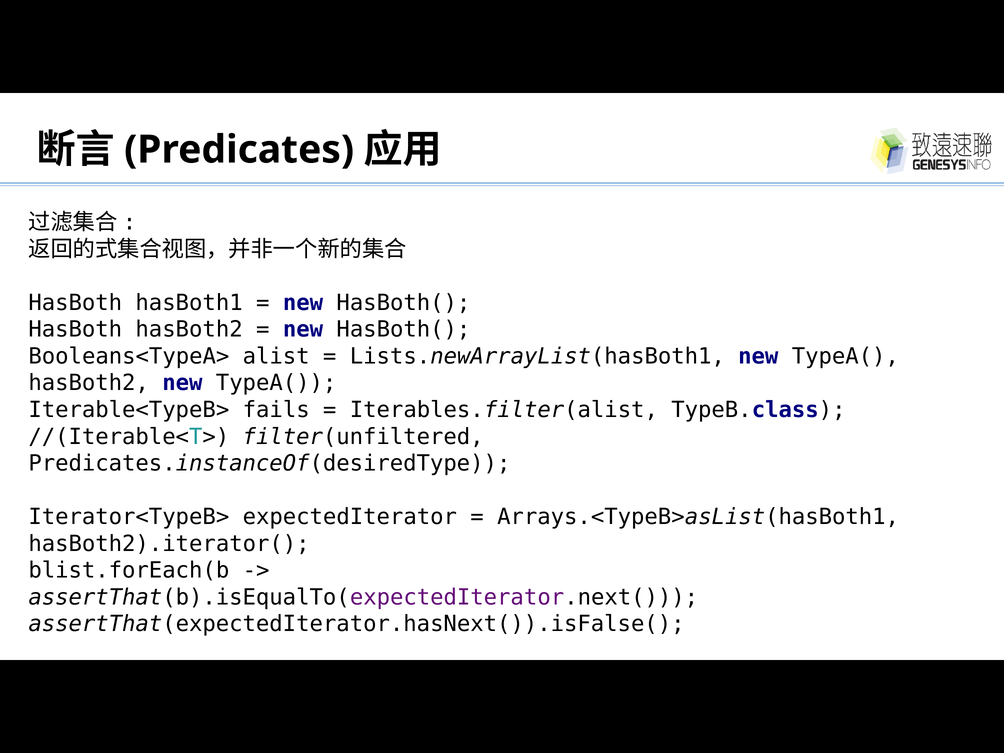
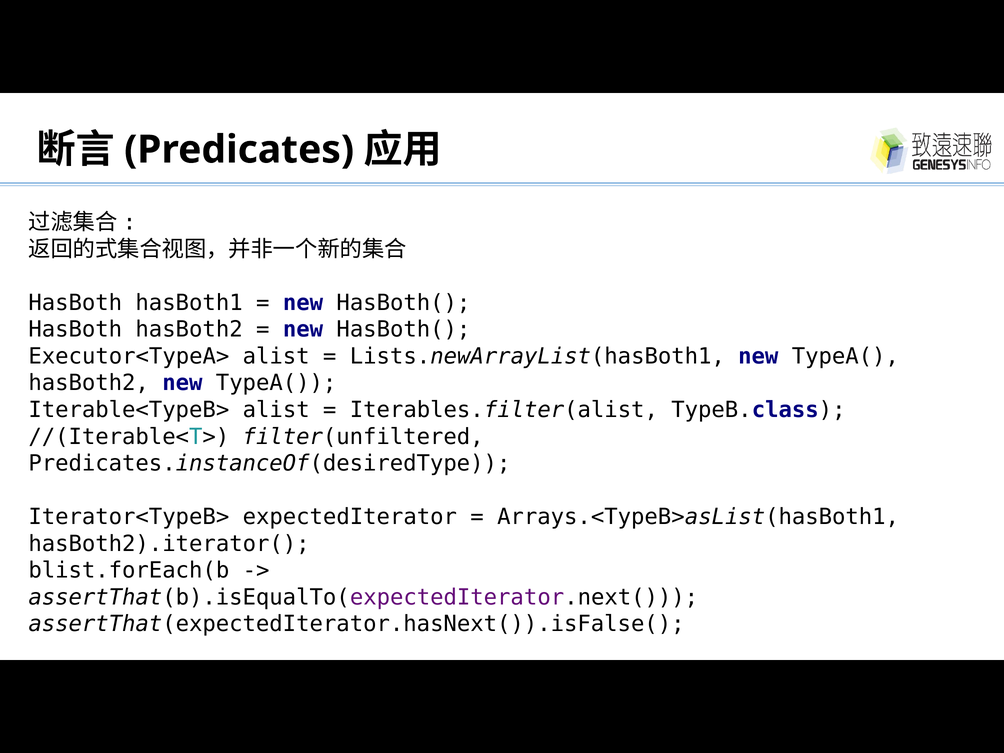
Booleans<TypeA>: Booleans<TypeA> -> Executor<TypeA>
Iterable<TypeB> fails: fails -> alist
